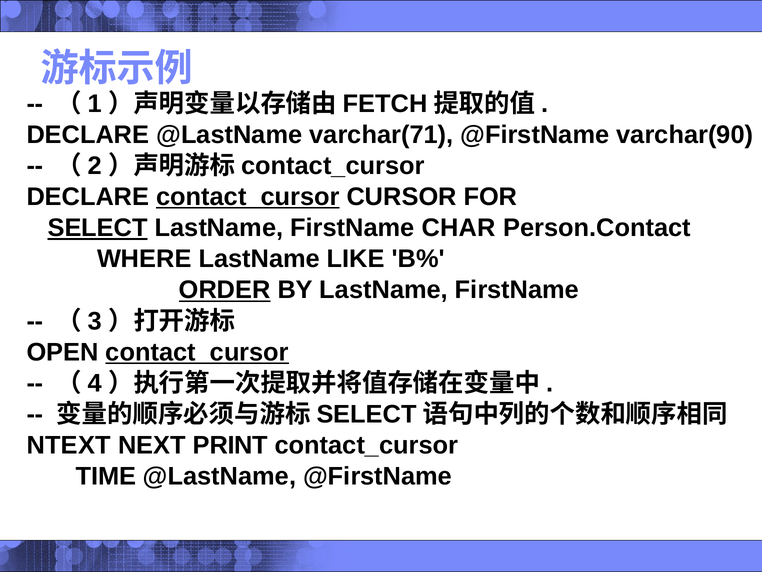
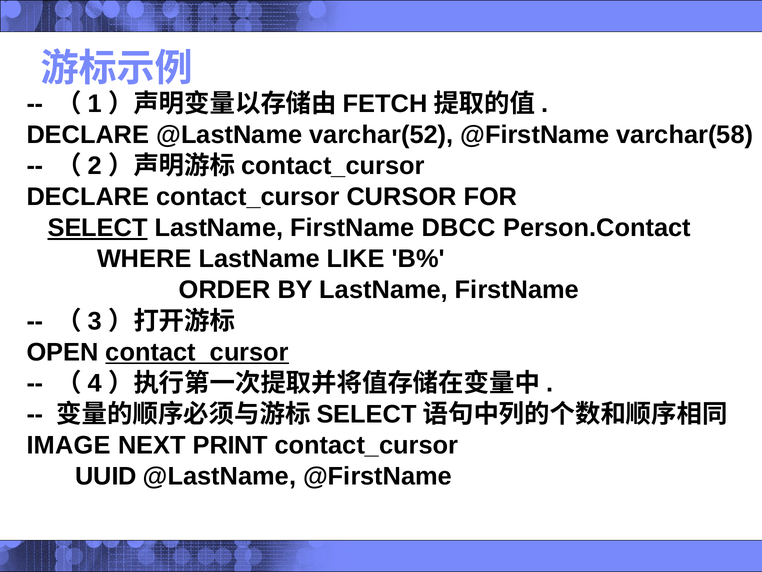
varchar(71: varchar(71 -> varchar(52
varchar(90: varchar(90 -> varchar(58
contact_cursor at (248, 197) underline: present -> none
CHAR: CHAR -> DBCC
ORDER underline: present -> none
NTEXT: NTEXT -> IMAGE
TIME: TIME -> UUID
